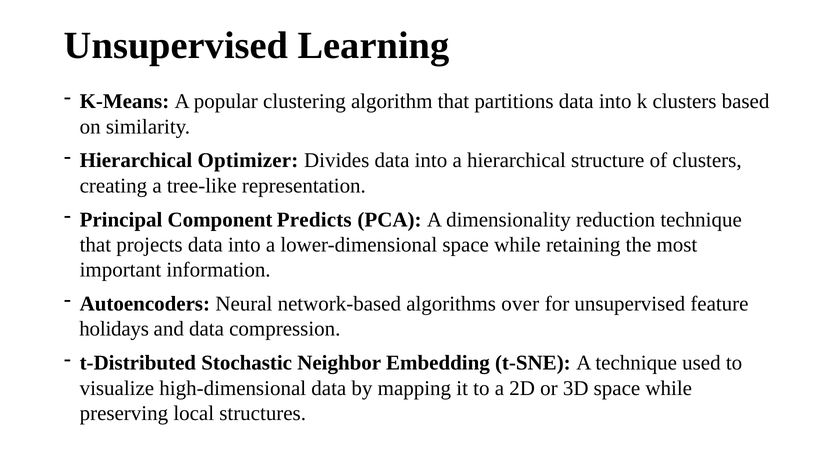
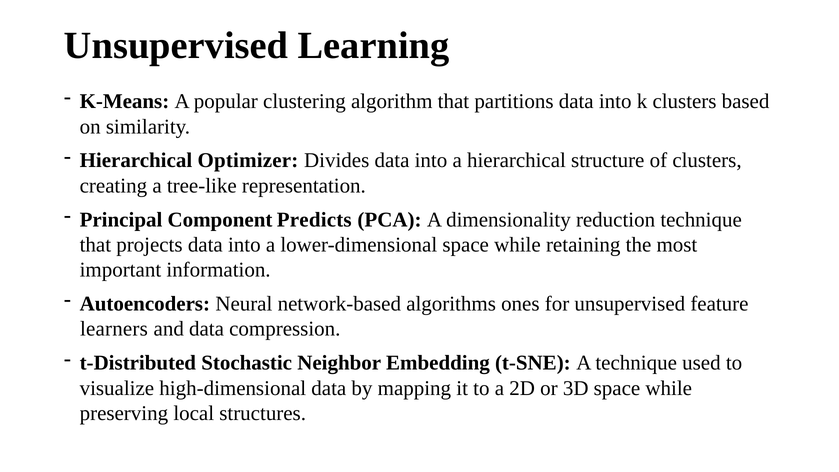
over: over -> ones
holidays: holidays -> learners
